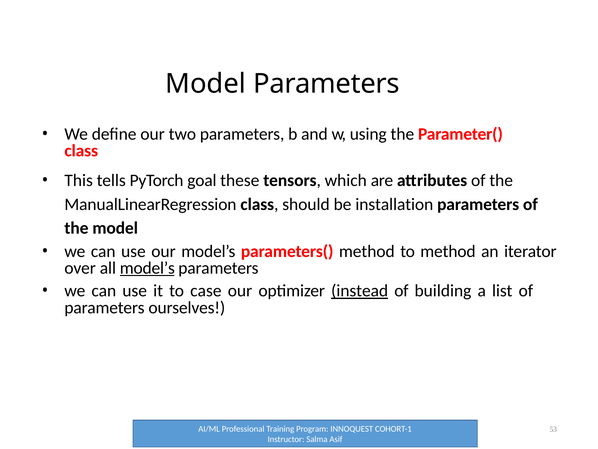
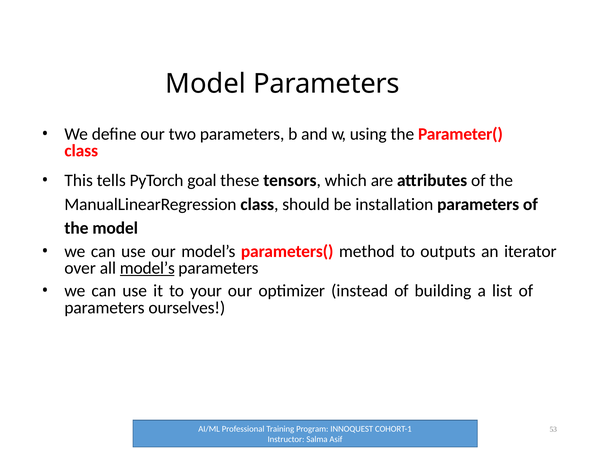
to method: method -> outputs
case: case -> your
instead underline: present -> none
